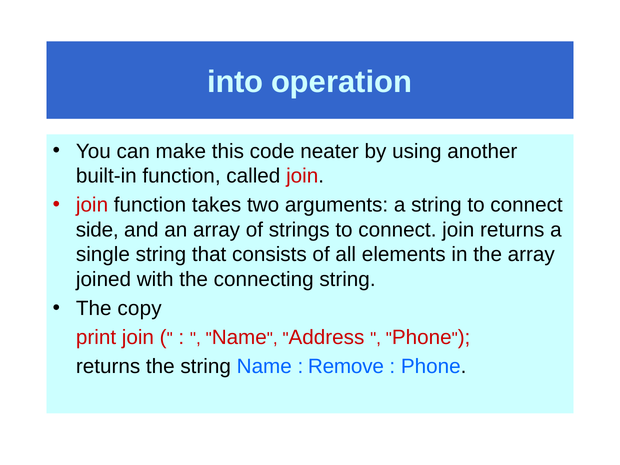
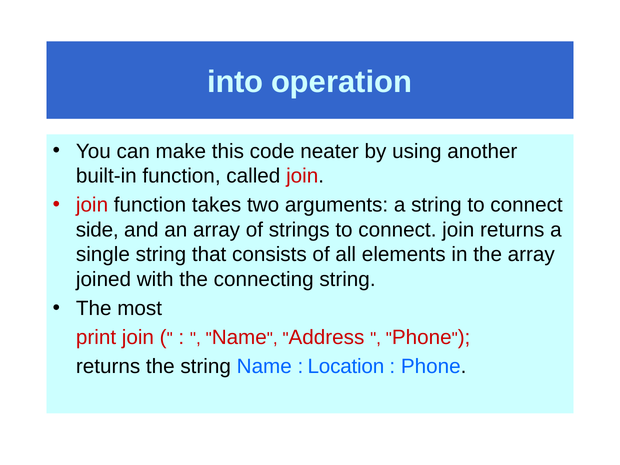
copy: copy -> most
Remove: Remove -> Location
